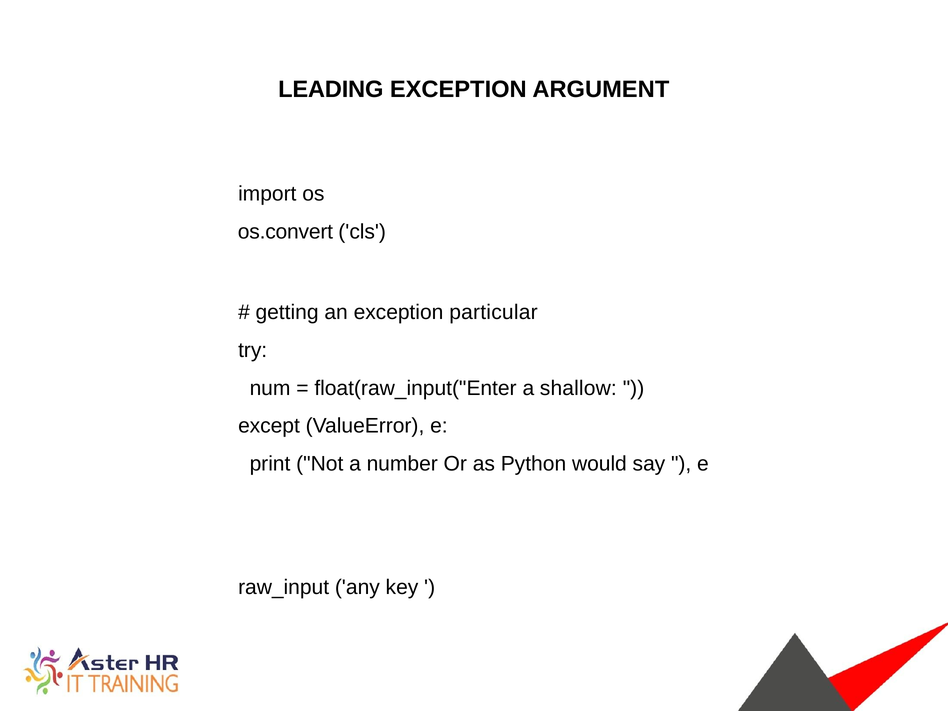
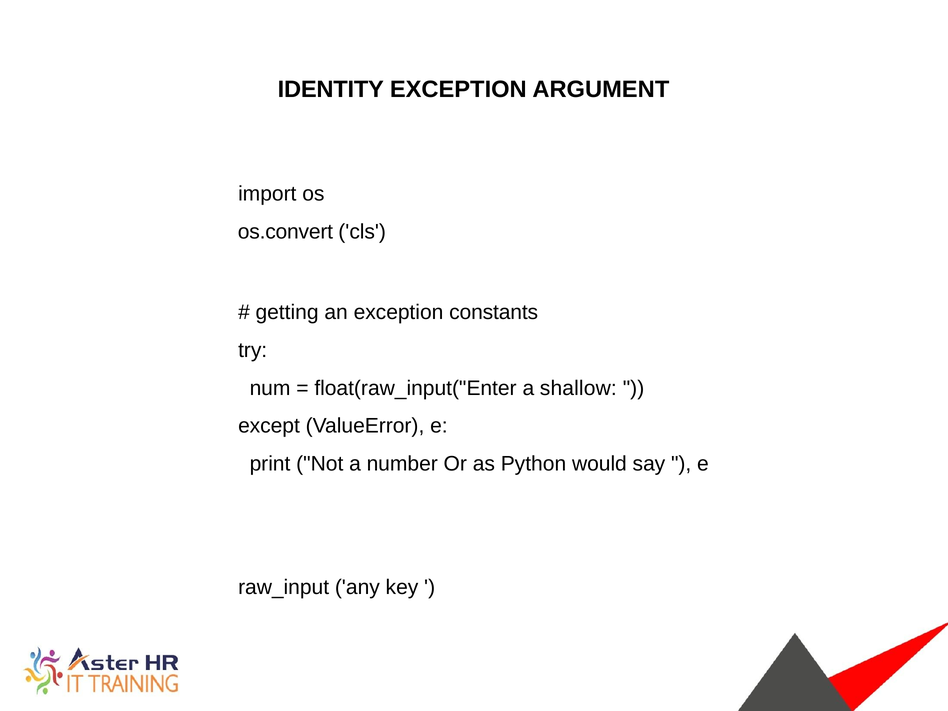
LEADING: LEADING -> IDENTITY
particular: particular -> constants
